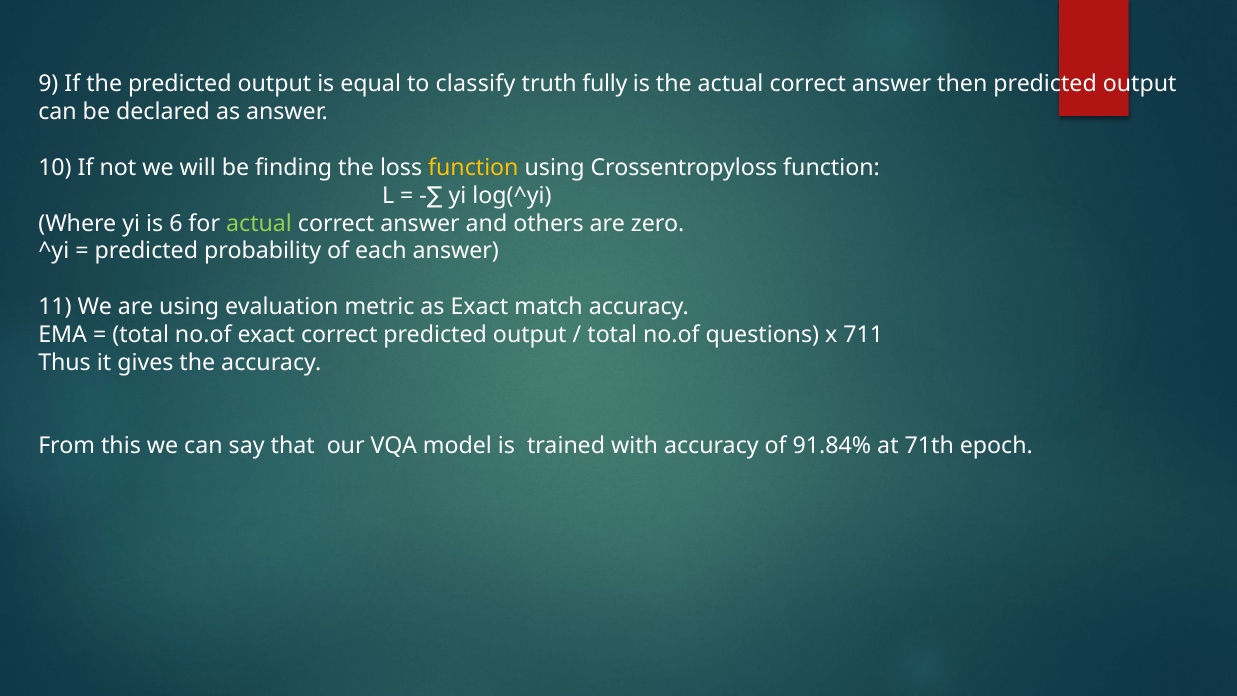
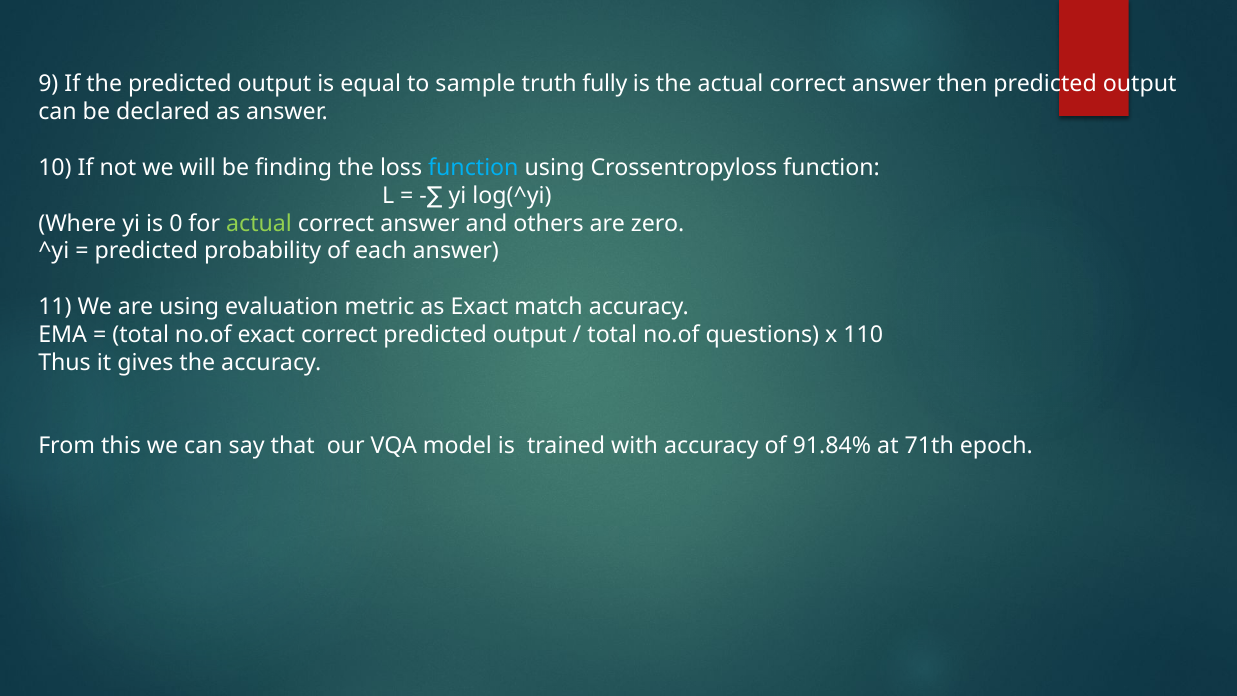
classify: classify -> sample
function at (473, 168) colour: yellow -> light blue
6: 6 -> 0
711: 711 -> 110
